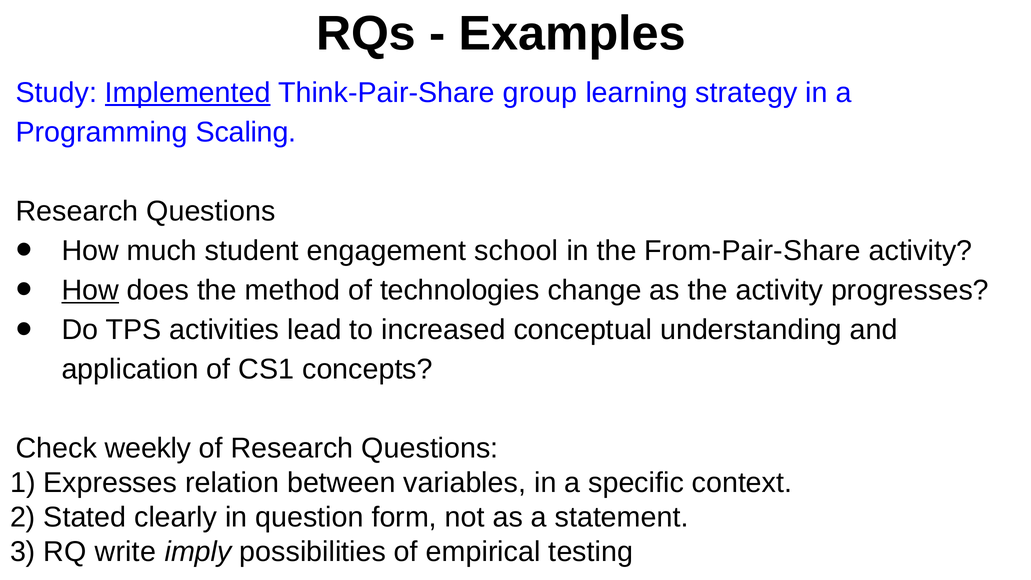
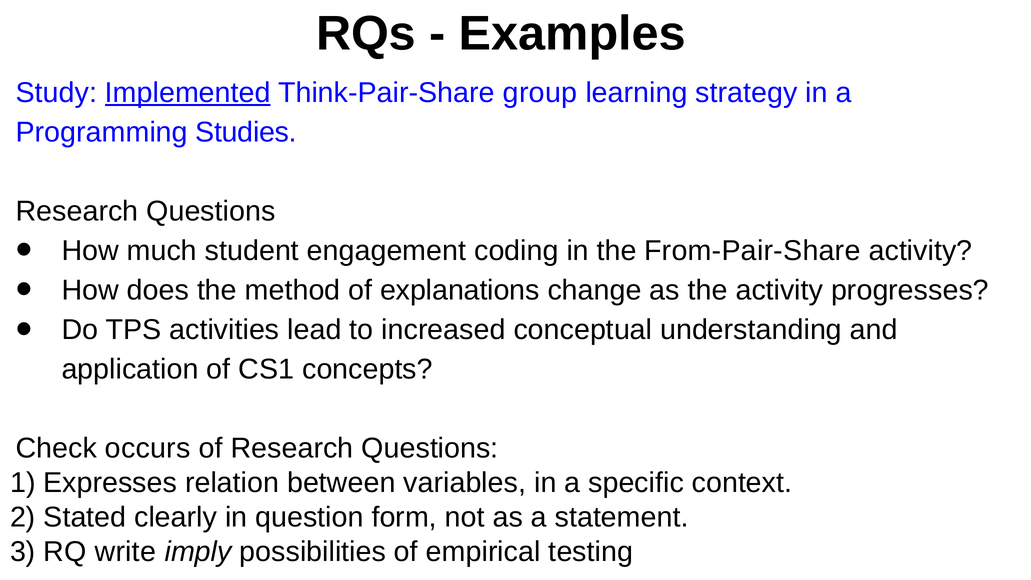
Scaling: Scaling -> Studies
school: school -> coding
How at (90, 290) underline: present -> none
technologies: technologies -> explanations
weekly: weekly -> occurs
